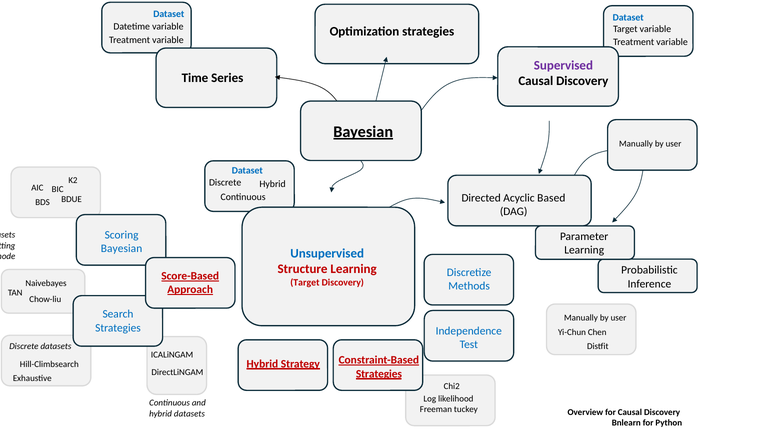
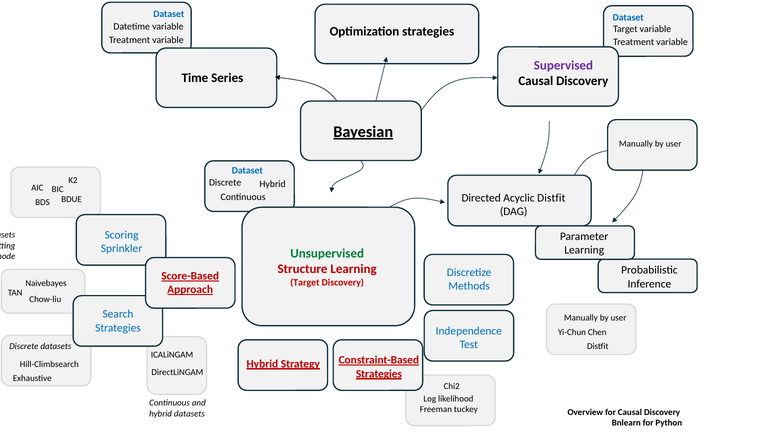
Acyclic Based: Based -> Distfit
Bayesian at (122, 248): Bayesian -> Sprinkler
Unsupervised colour: blue -> green
